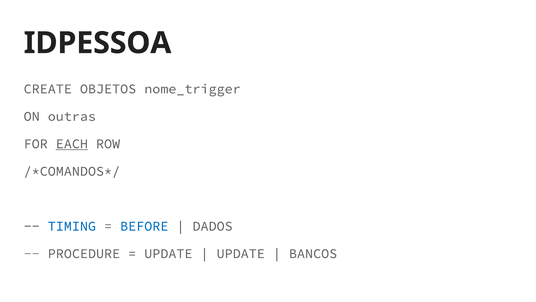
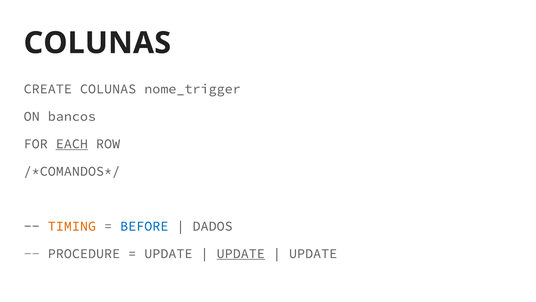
IDPESSOA at (98, 43): IDPESSOA -> COLUNAS
CREATE OBJETOS: OBJETOS -> COLUNAS
outras: outras -> bancos
TIMING colour: blue -> orange
UPDATE at (241, 253) underline: none -> present
BANCOS at (313, 253): BANCOS -> UPDATE
